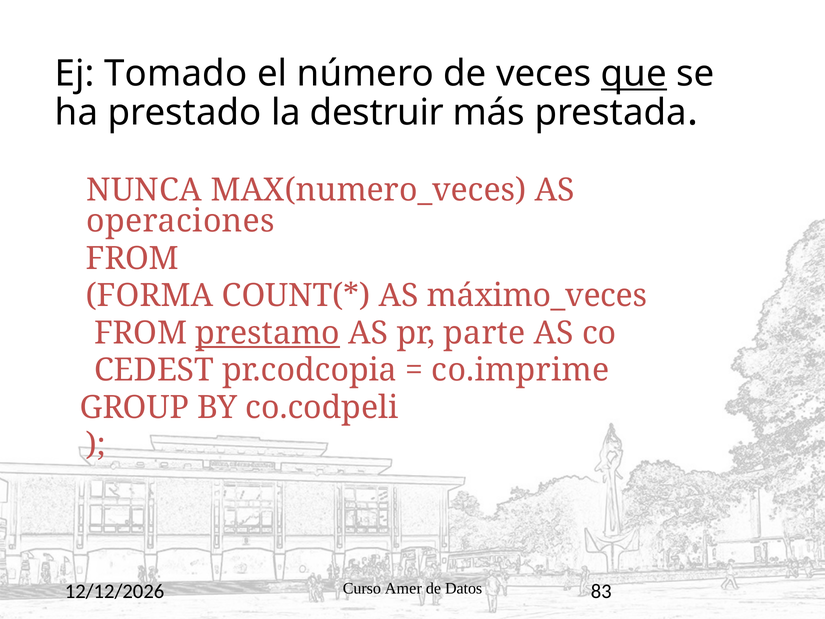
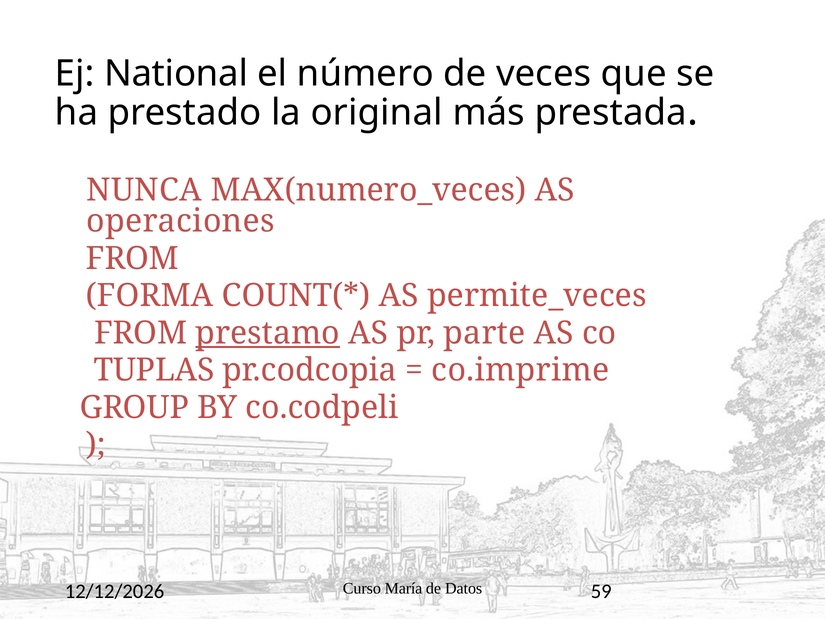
Tomado: Tomado -> National
que underline: present -> none
destruir: destruir -> original
máximo_veces: máximo_veces -> permite_veces
CEDEST: CEDEST -> TUPLAS
Amer: Amer -> María
83: 83 -> 59
